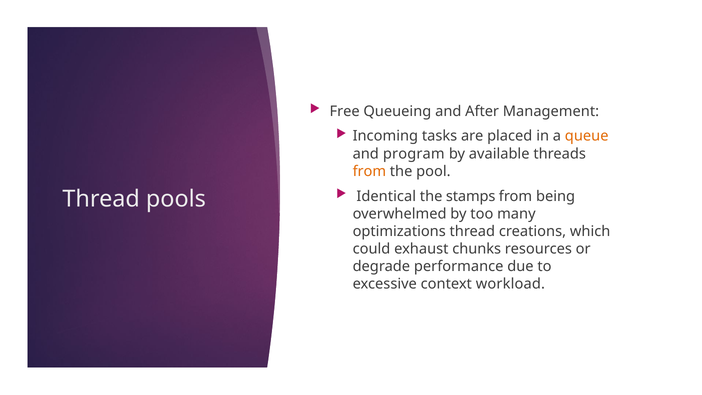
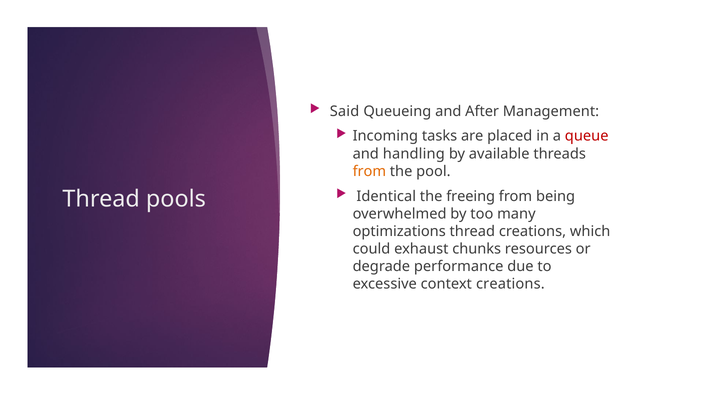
Free: Free -> Said
queue colour: orange -> red
program: program -> handling
stamps: stamps -> freeing
context workload: workload -> creations
